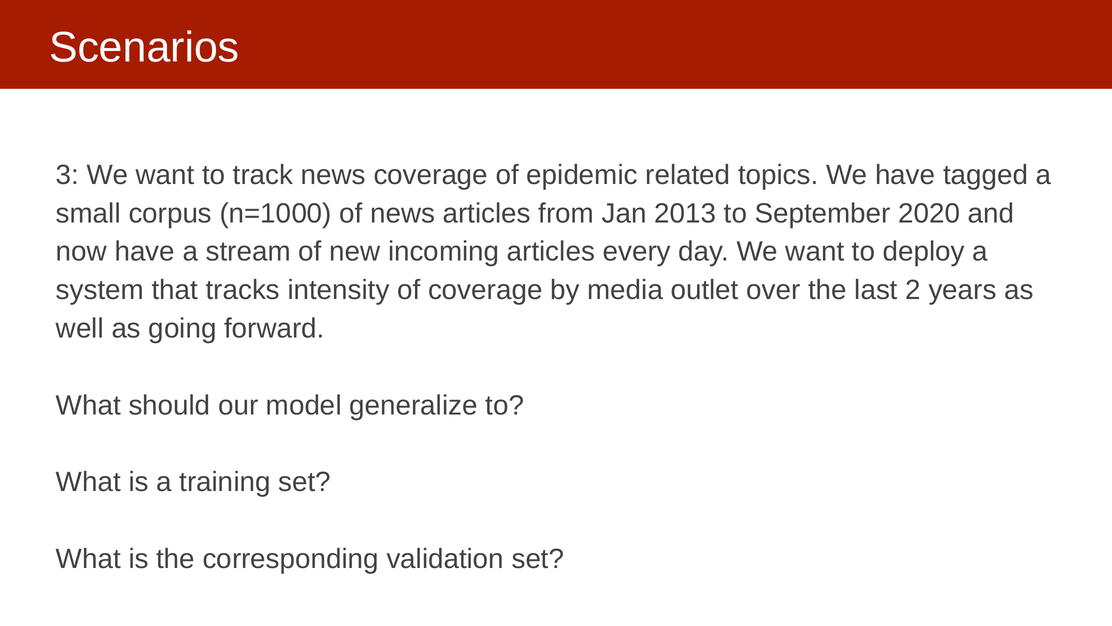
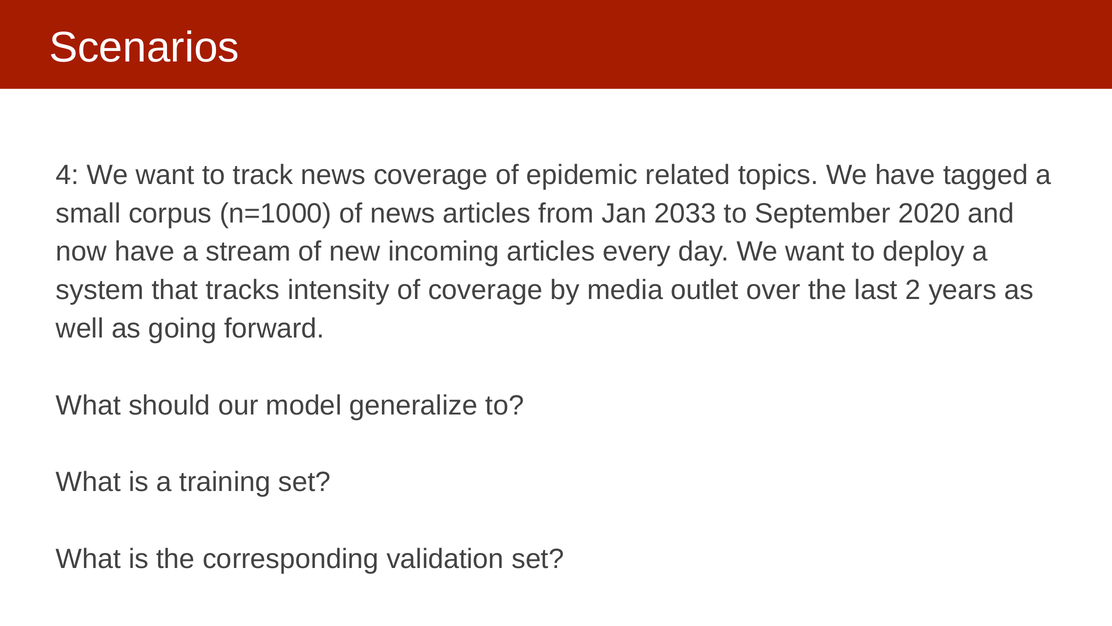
3: 3 -> 4
2013: 2013 -> 2033
